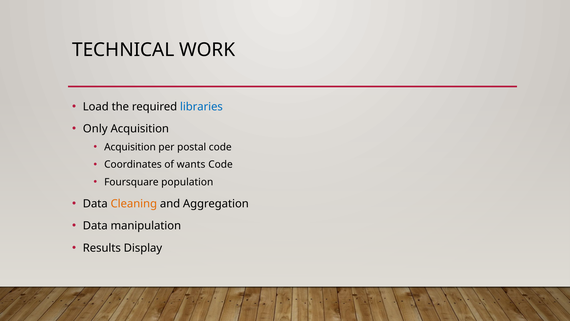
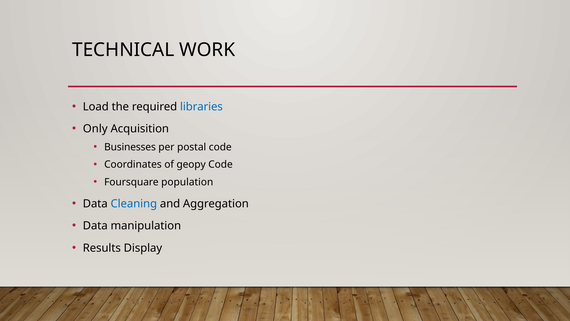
Acquisition at (130, 147): Acquisition -> Businesses
wants: wants -> geopy
Cleaning colour: orange -> blue
